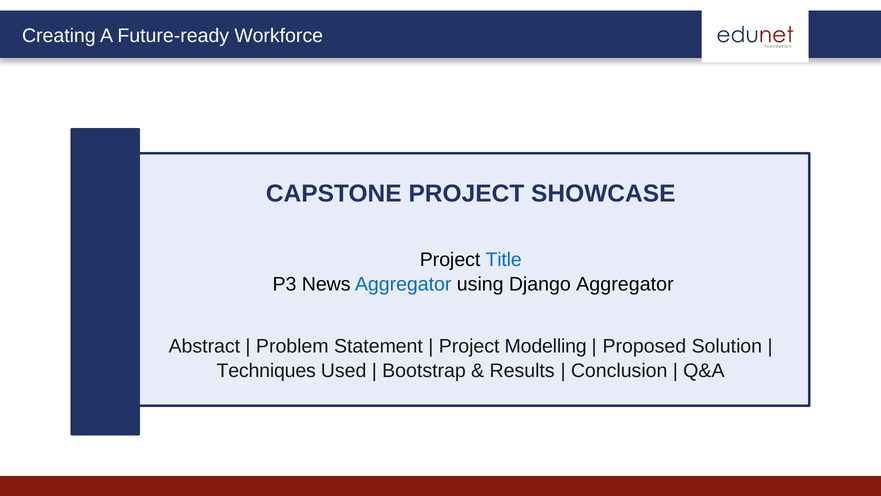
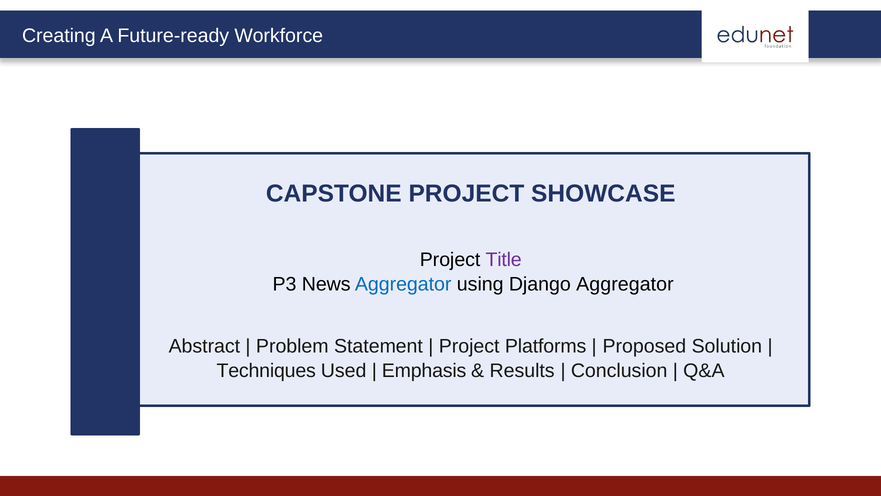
Title colour: blue -> purple
Modelling: Modelling -> Platforms
Bootstrap: Bootstrap -> Emphasis
